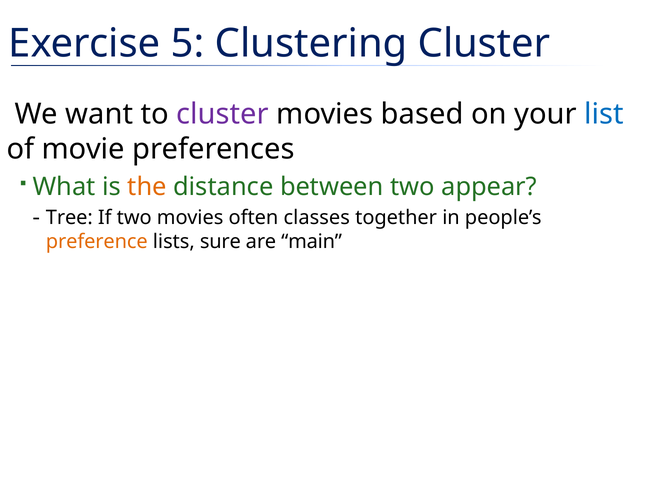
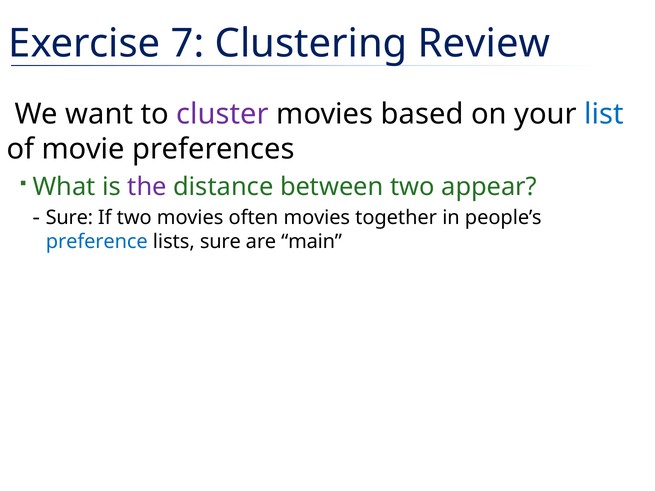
5: 5 -> 7
Clustering Cluster: Cluster -> Review
the colour: orange -> purple
Tree at (69, 218): Tree -> Sure
often classes: classes -> movies
preference colour: orange -> blue
